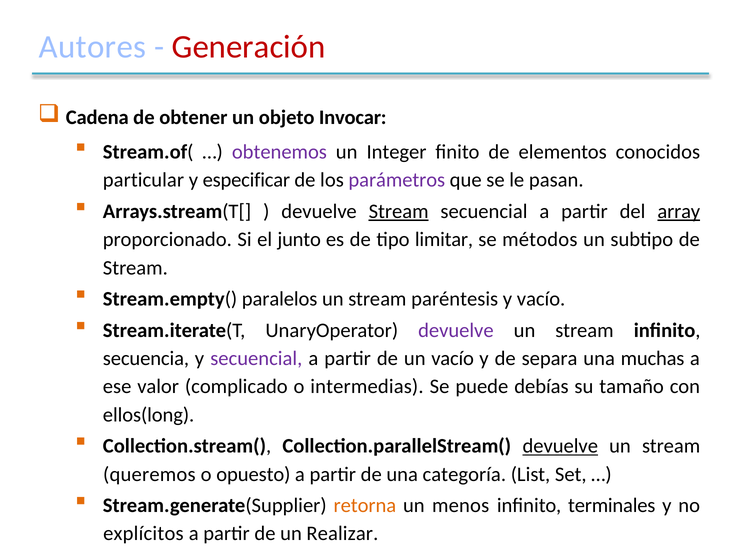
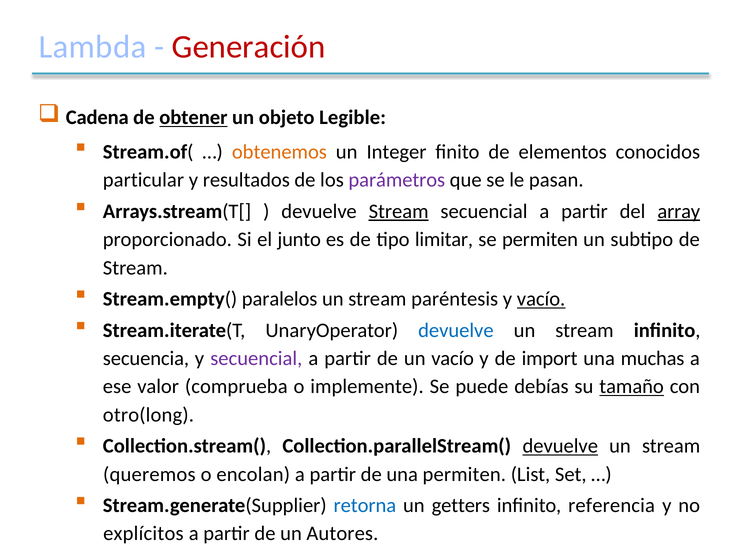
Autores: Autores -> Lambda
obtener underline: none -> present
Invocar: Invocar -> Legible
obtenemos colour: purple -> orange
especificar: especificar -> resultados
se métodos: métodos -> permiten
vacío at (541, 299) underline: none -> present
devuelve at (456, 330) colour: purple -> blue
separa: separa -> import
complicado: complicado -> comprueba
intermedias: intermedias -> implemente
tamaño underline: none -> present
ellos(long: ellos(long -> otro(long
opuesto: opuesto -> encolan
una categoría: categoría -> permiten
retorna colour: orange -> blue
menos: menos -> getters
terminales: terminales -> referencia
Realizar: Realizar -> Autores
